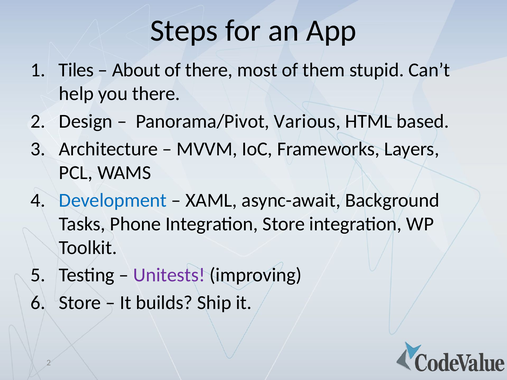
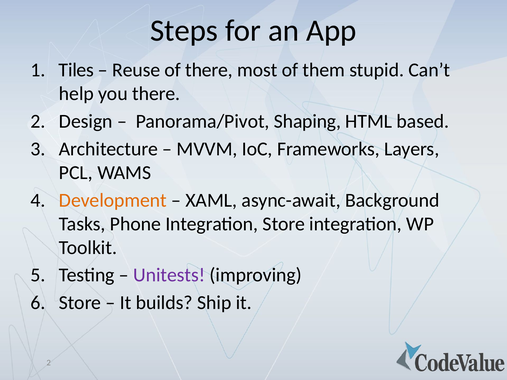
About: About -> Reuse
Various: Various -> Shaping
Development colour: blue -> orange
